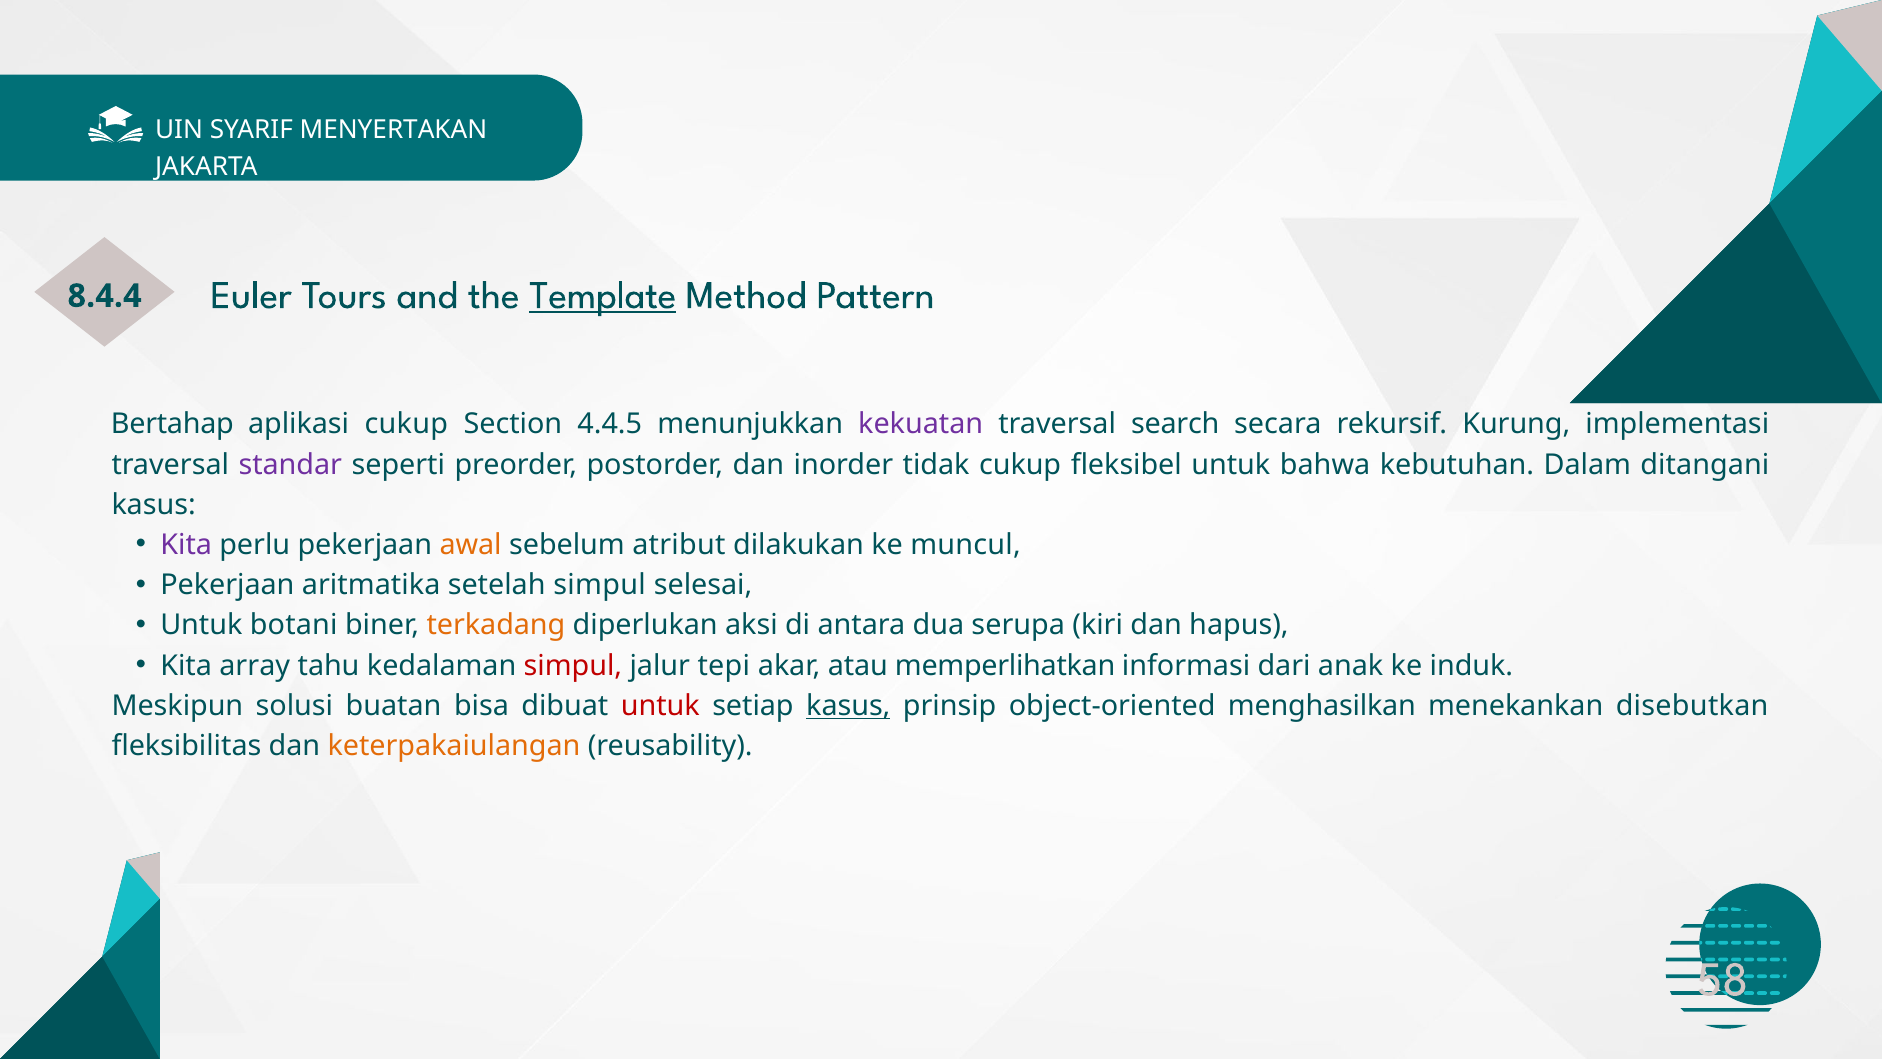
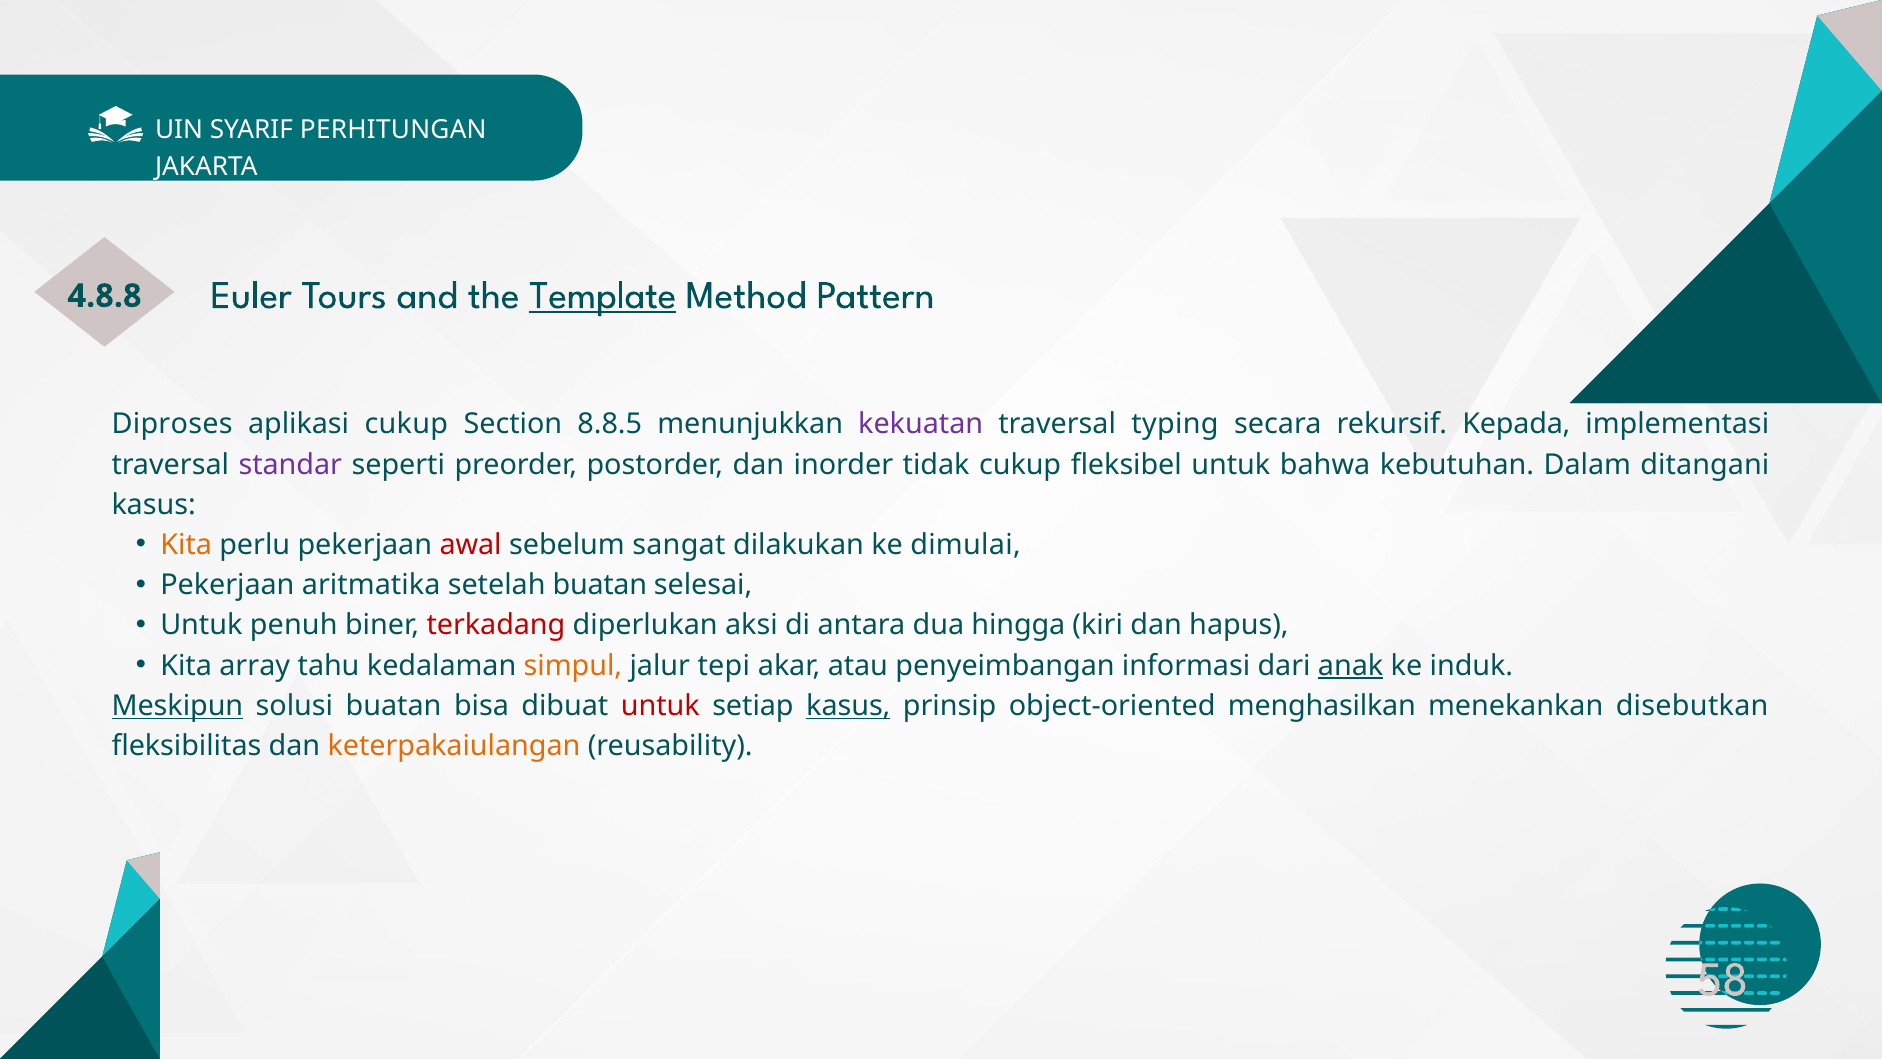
MENYERTAKAN: MENYERTAKAN -> PERHITUNGAN
8.4.4: 8.4.4 -> 4.8.8
Bertahap: Bertahap -> Diproses
4.4.5: 4.4.5 -> 8.8.5
search: search -> typing
Kurung: Kurung -> Kepada
Kita at (186, 545) colour: purple -> orange
awal colour: orange -> red
atribut: atribut -> sangat
muncul: muncul -> dimulai
setelah simpul: simpul -> buatan
botani: botani -> penuh
terkadang colour: orange -> red
serupa: serupa -> hingga
simpul at (573, 666) colour: red -> orange
memperlihatkan: memperlihatkan -> penyeimbangan
anak underline: none -> present
Meskipun underline: none -> present
